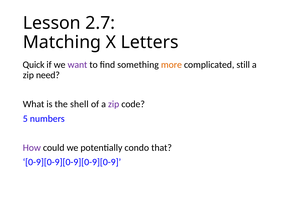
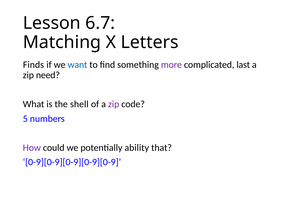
2.7: 2.7 -> 6.7
Quick: Quick -> Finds
want colour: purple -> blue
more colour: orange -> purple
still: still -> last
condo: condo -> ability
